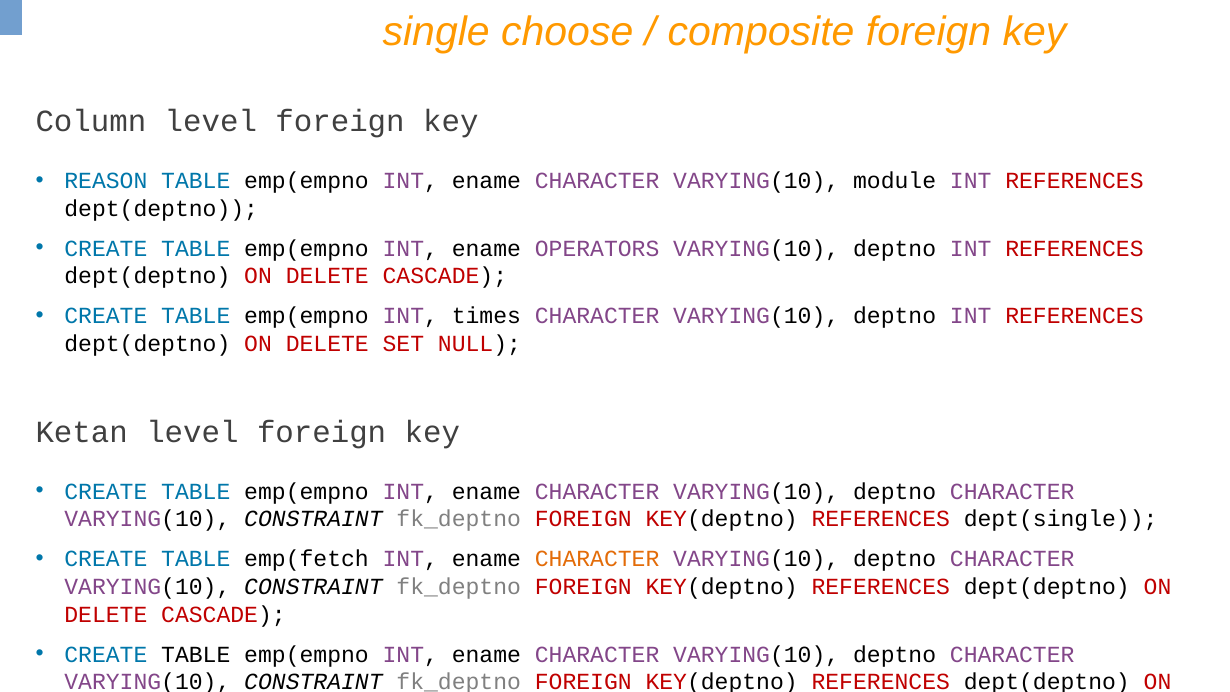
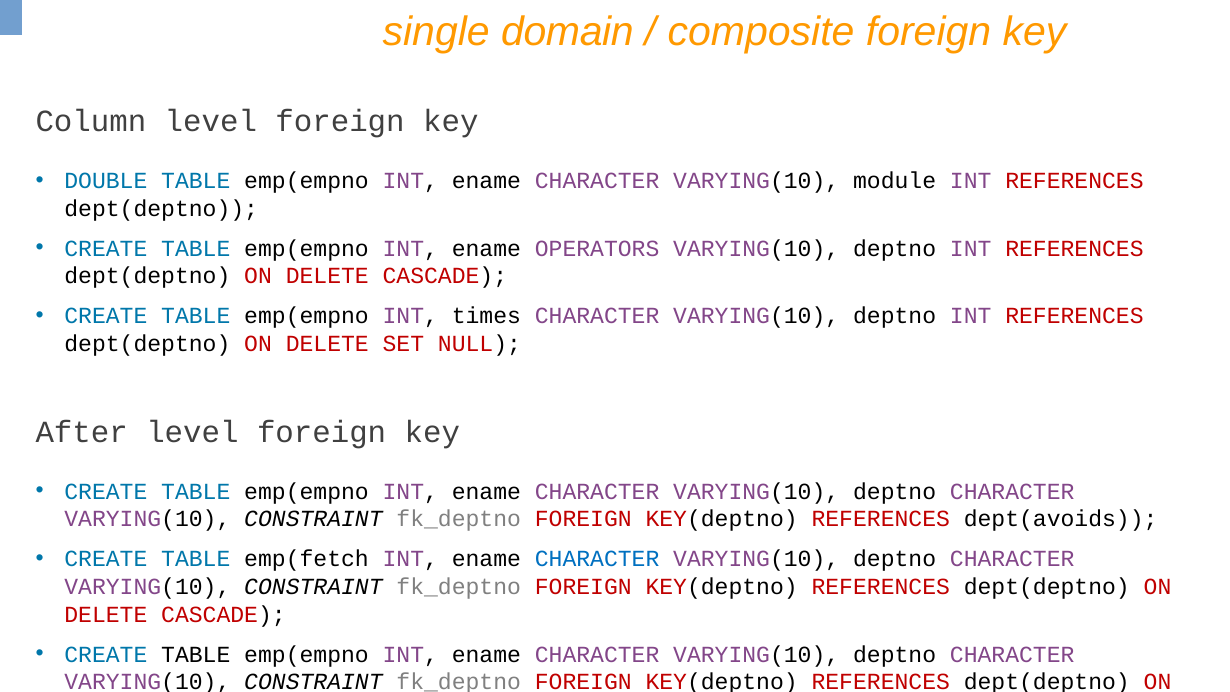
choose: choose -> domain
REASON: REASON -> DOUBLE
Ketan: Ketan -> After
dept(single: dept(single -> dept(avoids
CHARACTER at (597, 559) colour: orange -> blue
